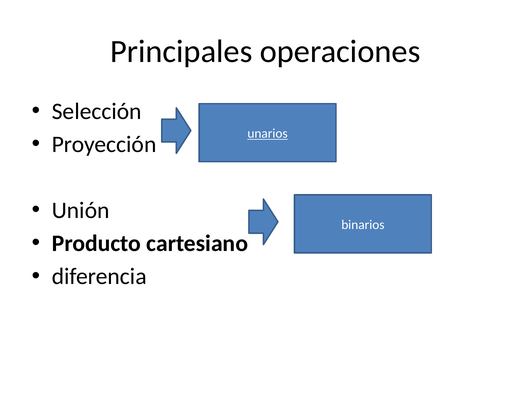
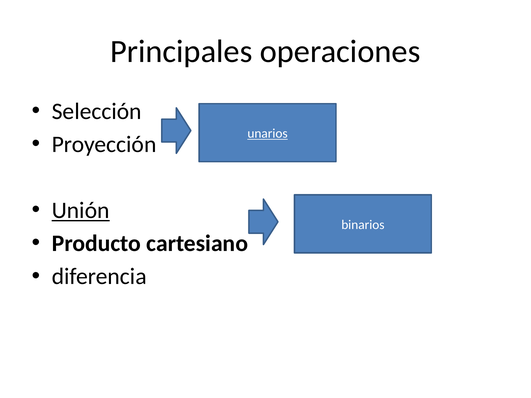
Unión underline: none -> present
